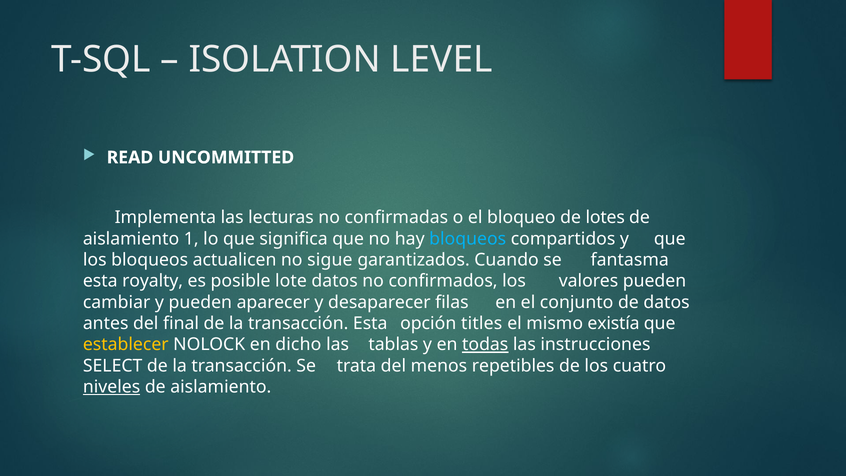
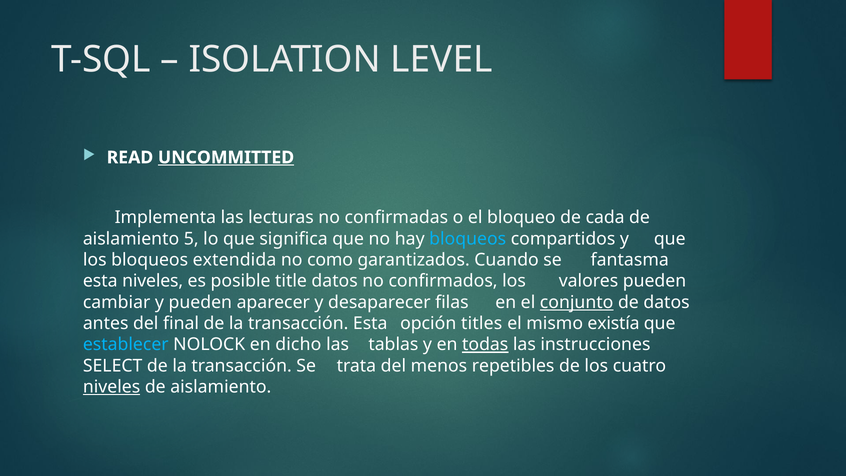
UNCOMMITTED underline: none -> present
lotes: lotes -> cada
1: 1 -> 5
actualicen: actualicen -> extendida
sigue: sigue -> como
esta royalty: royalty -> niveles
lote: lote -> title
conjunto underline: none -> present
establecer colour: yellow -> light blue
